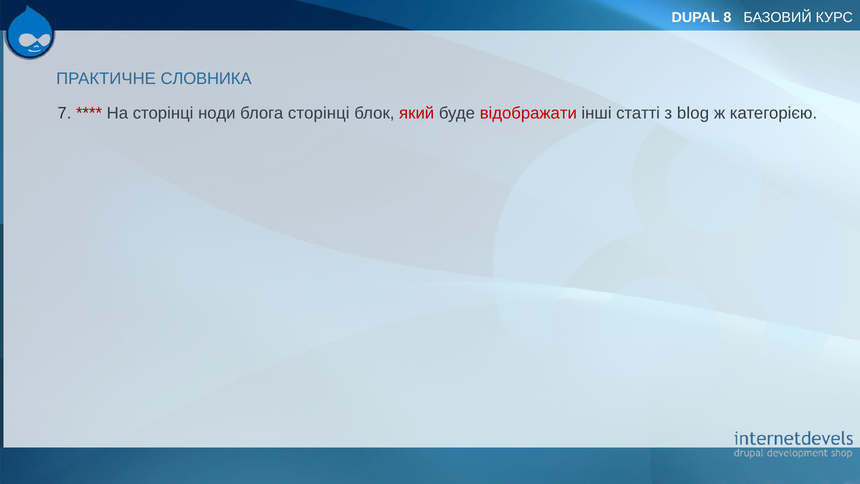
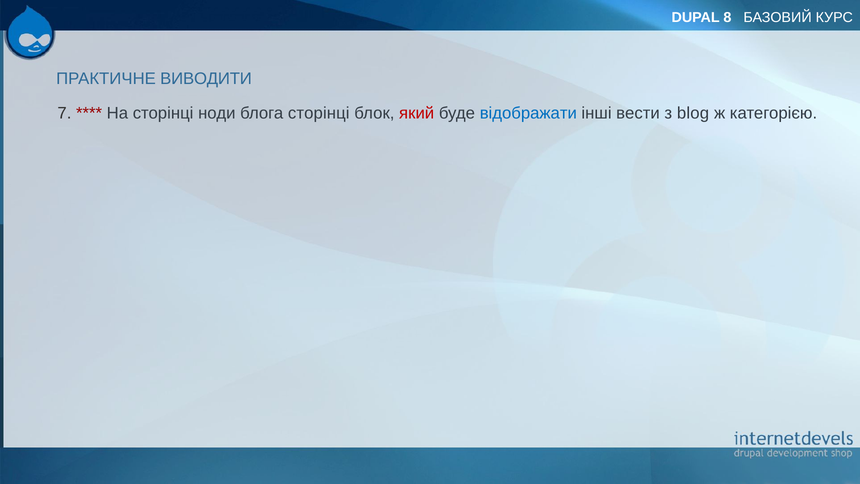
СЛОВНИКА: СЛОВНИКА -> ВИВОДИТИ
відображати colour: red -> blue
статті: статті -> вести
